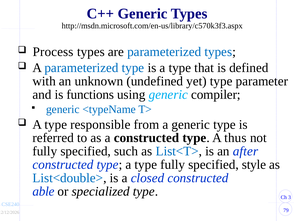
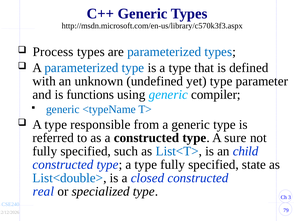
thus: thus -> sure
after: after -> child
style: style -> state
able: able -> real
